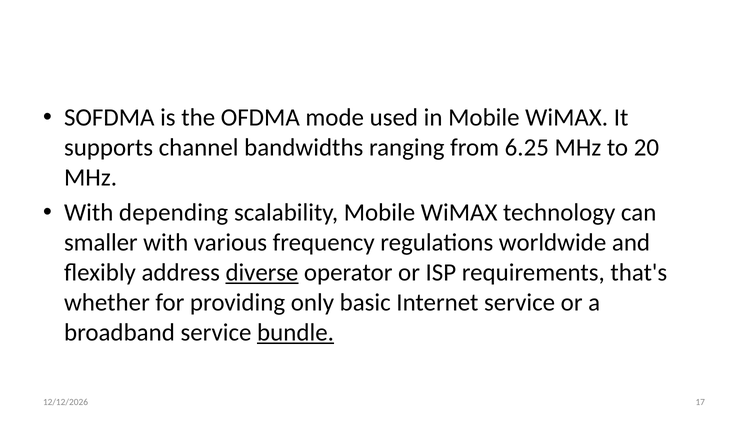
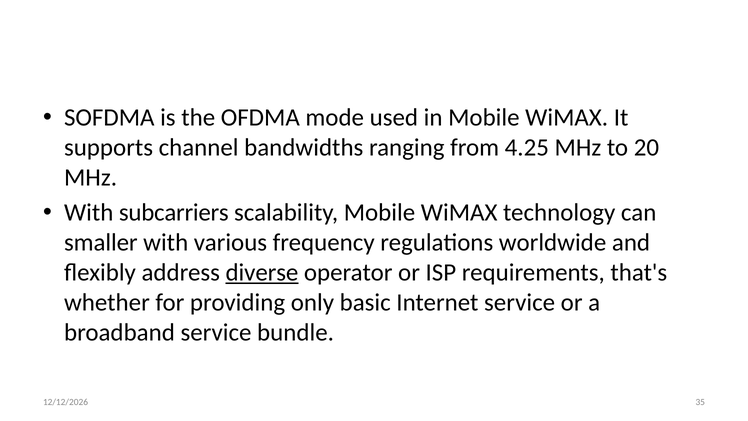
6.25: 6.25 -> 4.25
depending: depending -> subcarriers
bundle underline: present -> none
17: 17 -> 35
